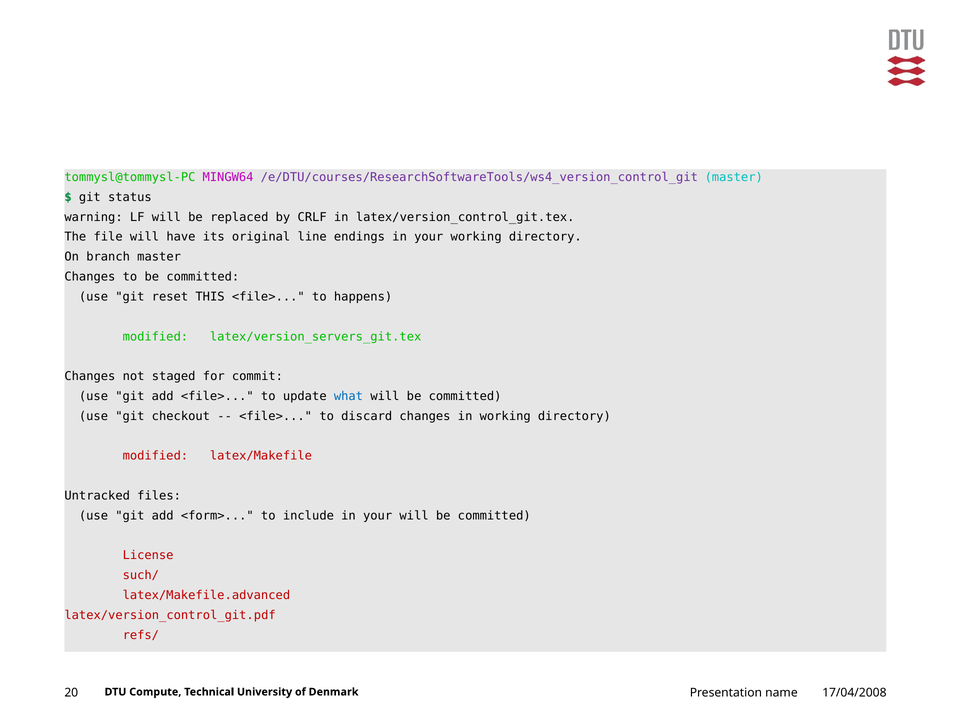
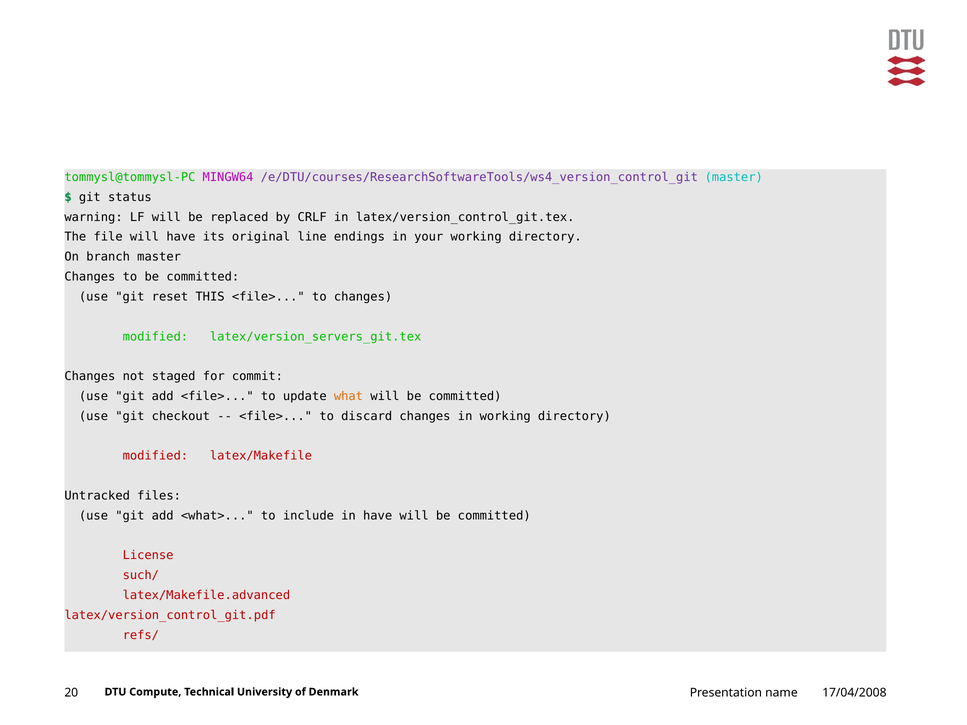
to happens: happens -> changes
what colour: blue -> orange
<form>: <form> -> <what>
include in your: your -> have
